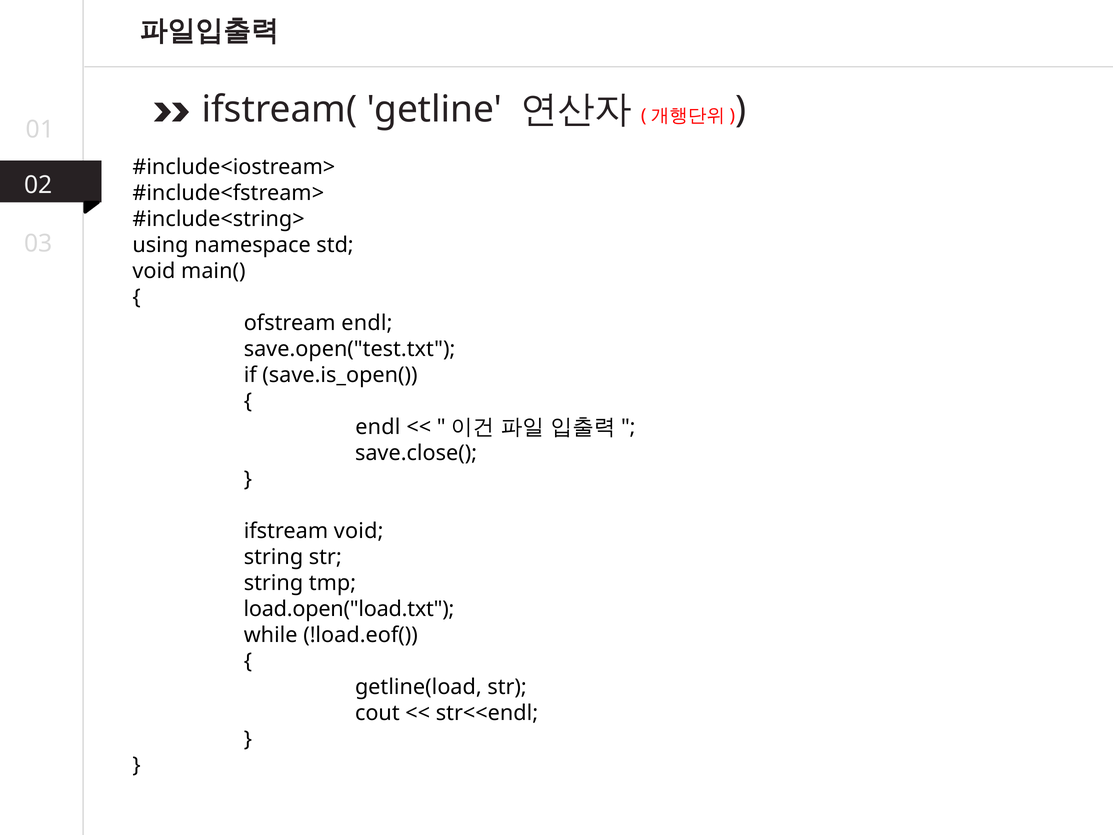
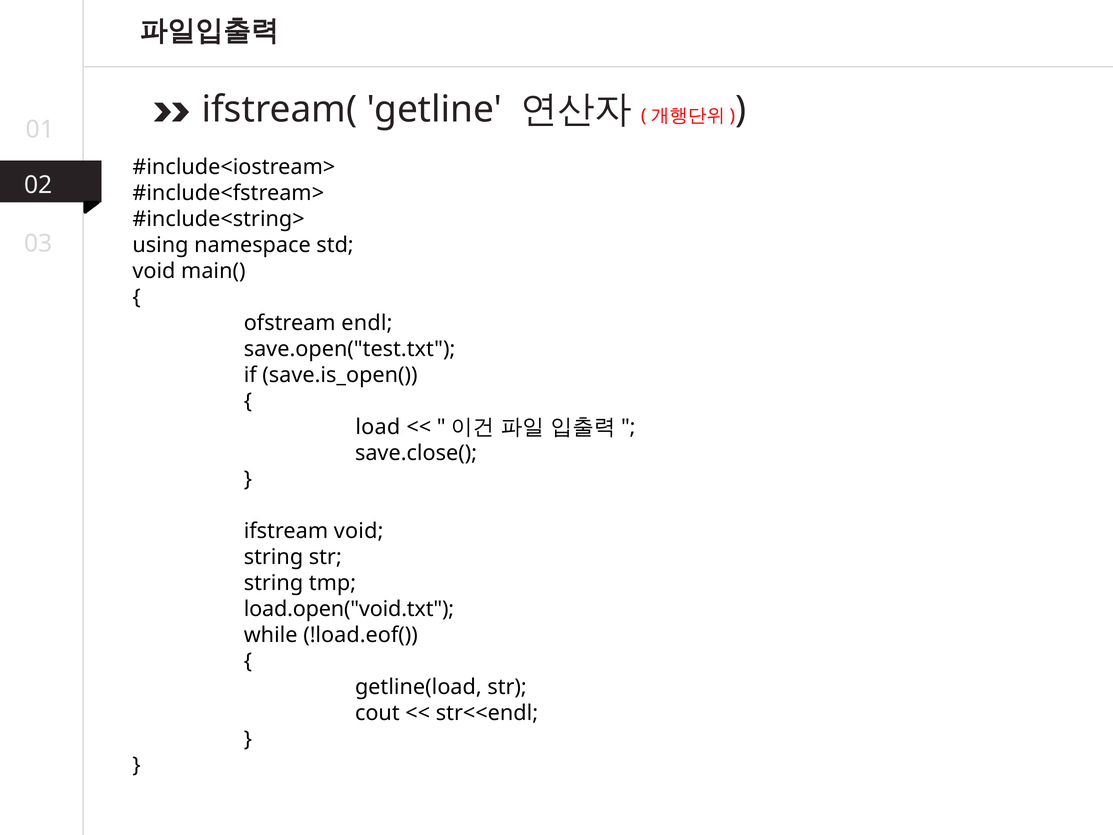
endl at (378, 427): endl -> load
load.open("load.txt: load.open("load.txt -> load.open("void.txt
